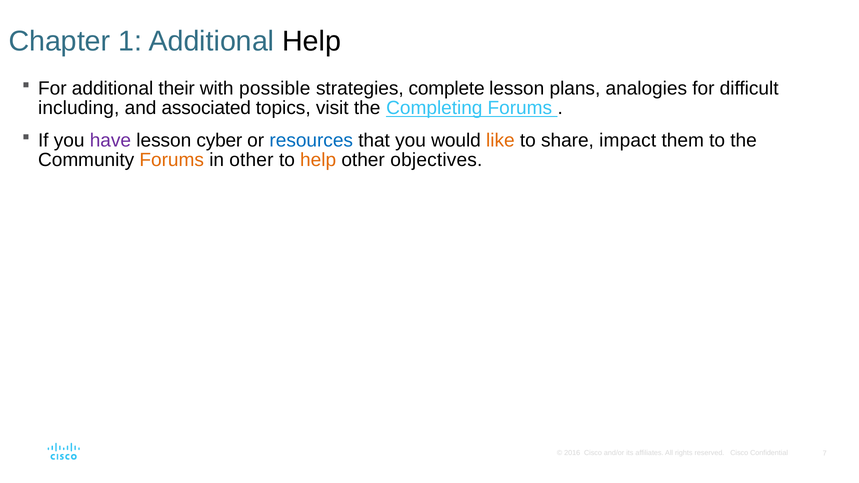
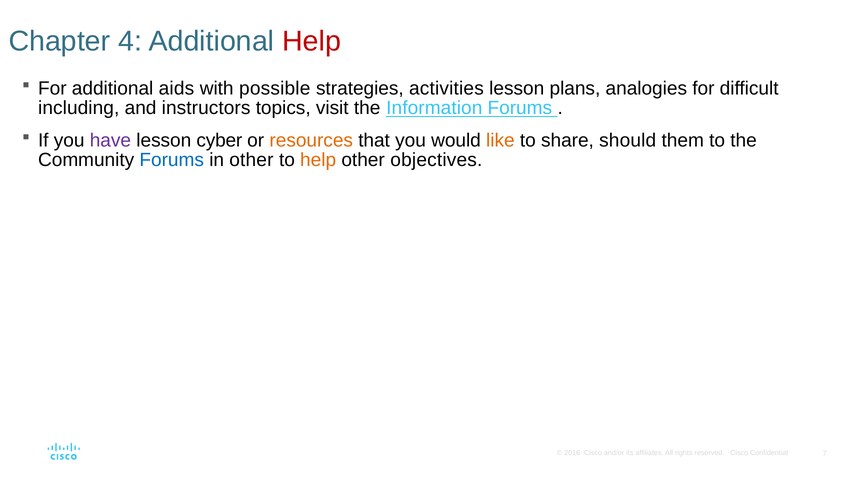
1: 1 -> 4
Help at (312, 41) colour: black -> red
their: their -> aids
complete: complete -> activities
associated: associated -> instructors
Completing: Completing -> Information
resources colour: blue -> orange
impact: impact -> should
Forums at (172, 160) colour: orange -> blue
